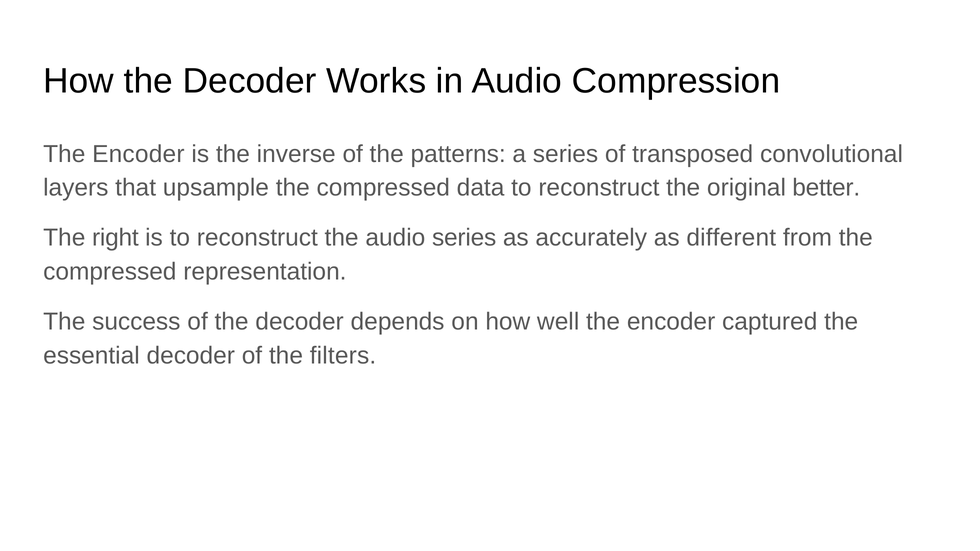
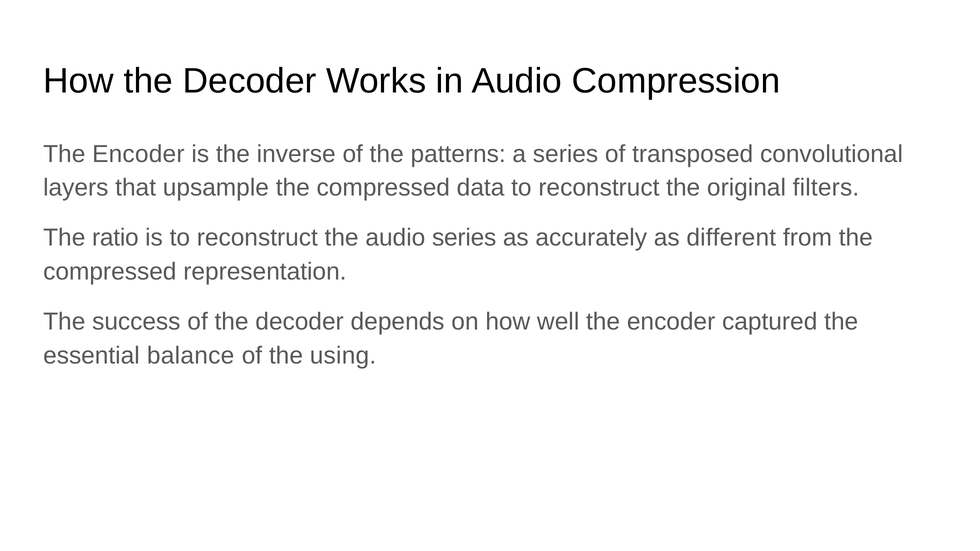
better: better -> filters
right: right -> ratio
essential decoder: decoder -> balance
filters: filters -> using
